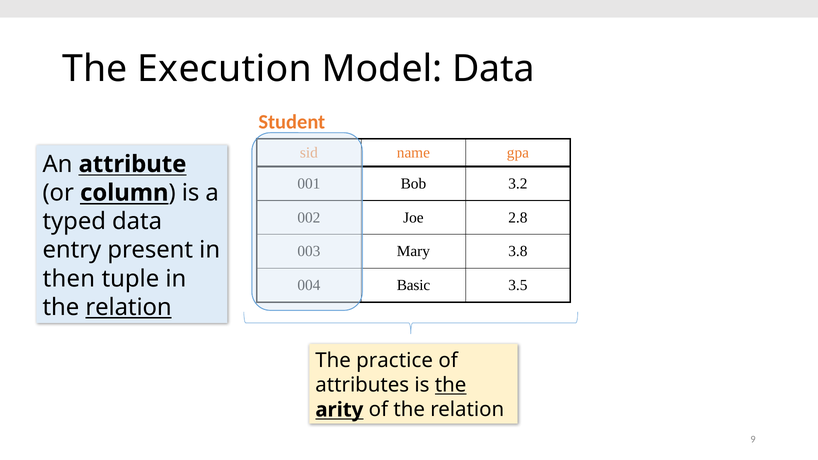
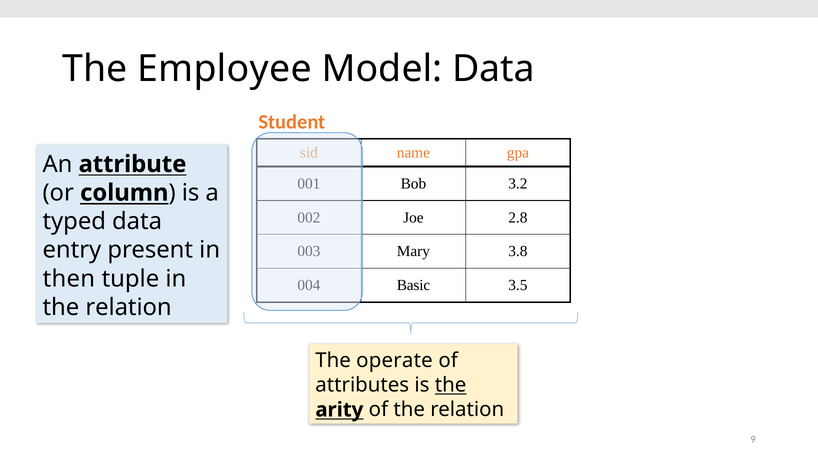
Execution: Execution -> Employee
relation at (129, 307) underline: present -> none
practice: practice -> operate
